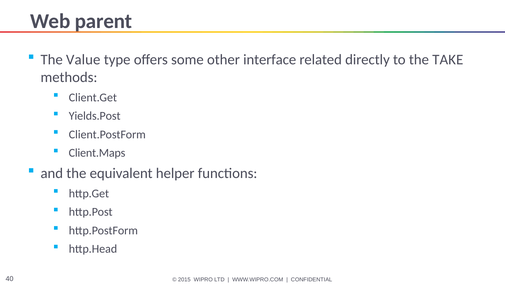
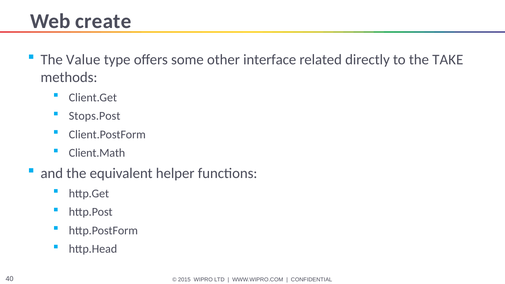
parent: parent -> create
Yields.Post: Yields.Post -> Stops.Post
Client.Maps: Client.Maps -> Client.Math
